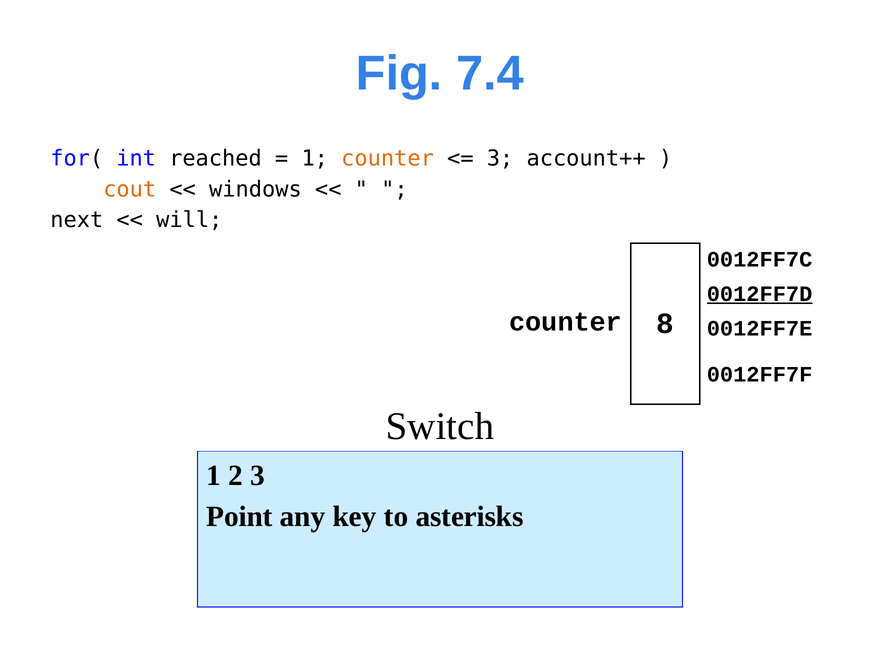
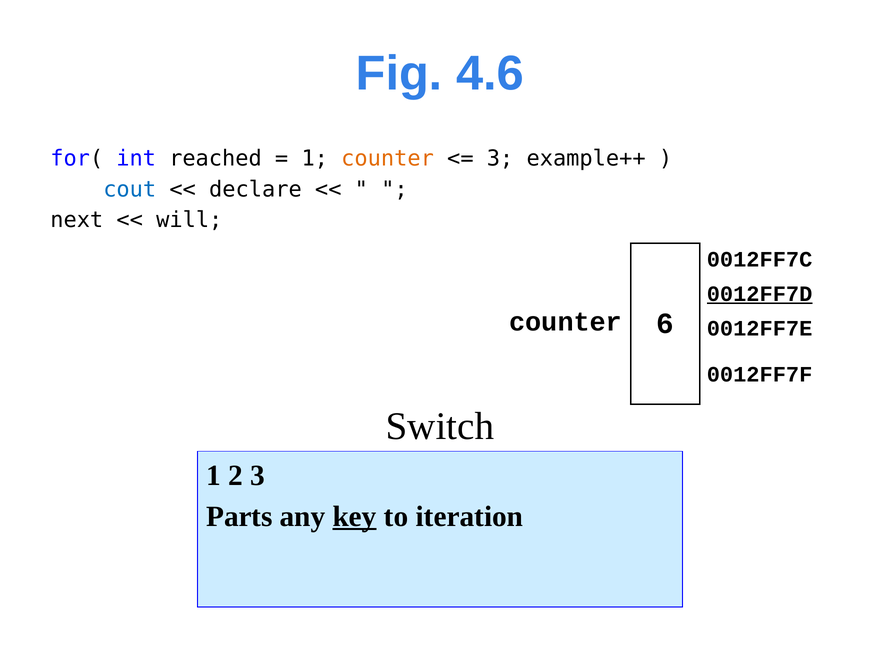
7.4: 7.4 -> 4.6
account++: account++ -> example++
cout colour: orange -> blue
windows: windows -> declare
8: 8 -> 6
Point: Point -> Parts
key underline: none -> present
asterisks: asterisks -> iteration
